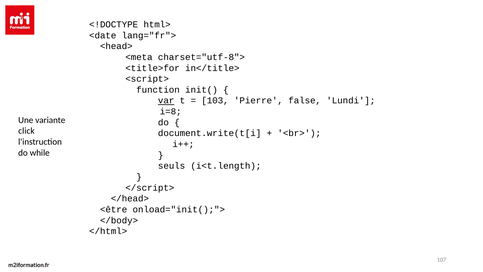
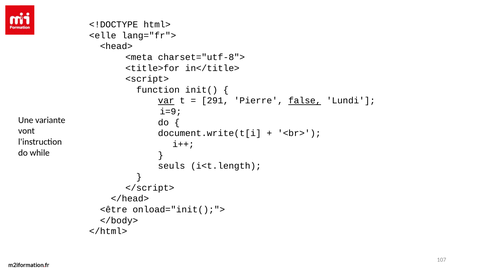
<date: <date -> <elle
103: 103 -> 291
false underline: none -> present
i=8: i=8 -> i=9
click: click -> vont
